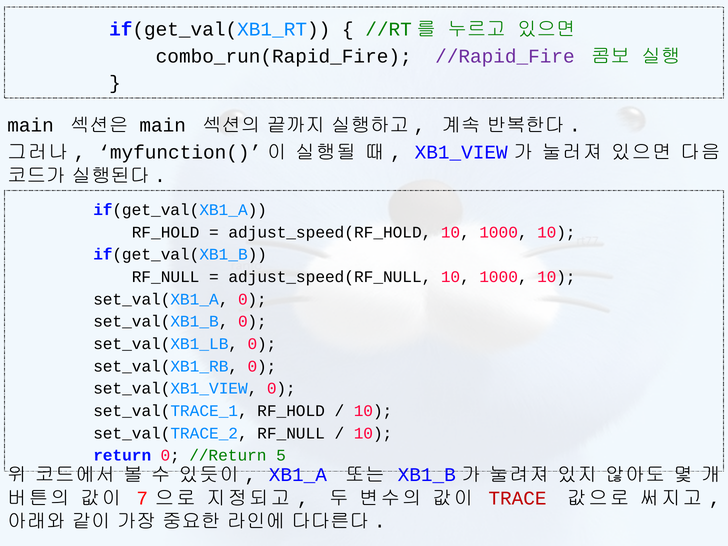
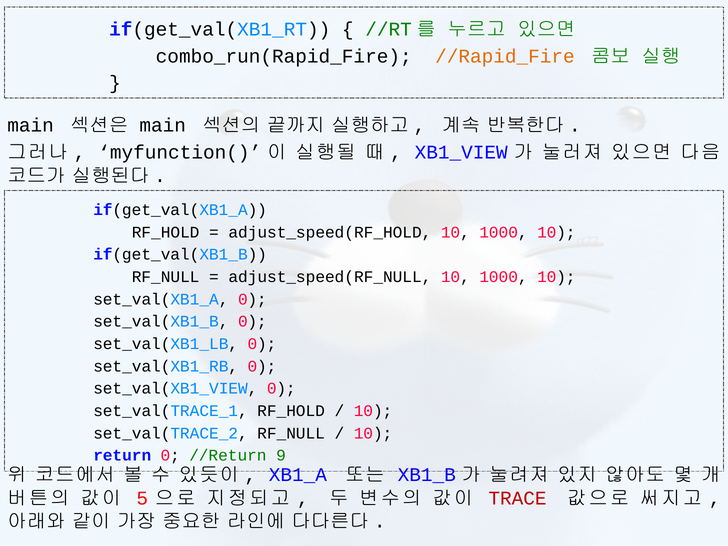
//Rapid_Fire colour: purple -> orange
5: 5 -> 9
7: 7 -> 5
